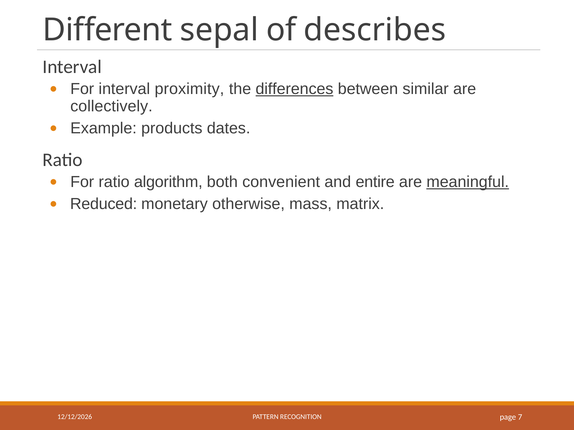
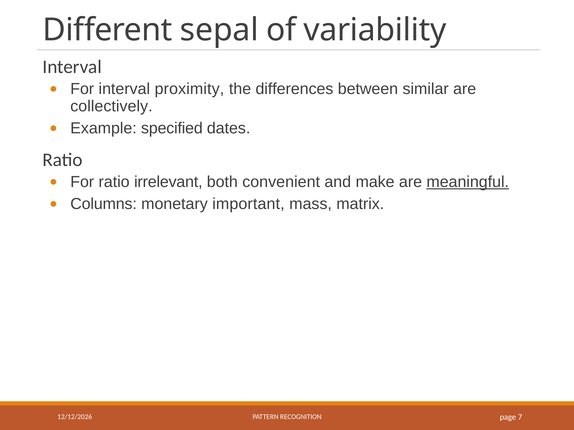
describes: describes -> variability
differences underline: present -> none
products: products -> specified
algorithm: algorithm -> irrelevant
entire: entire -> make
Reduced: Reduced -> Columns
otherwise: otherwise -> important
